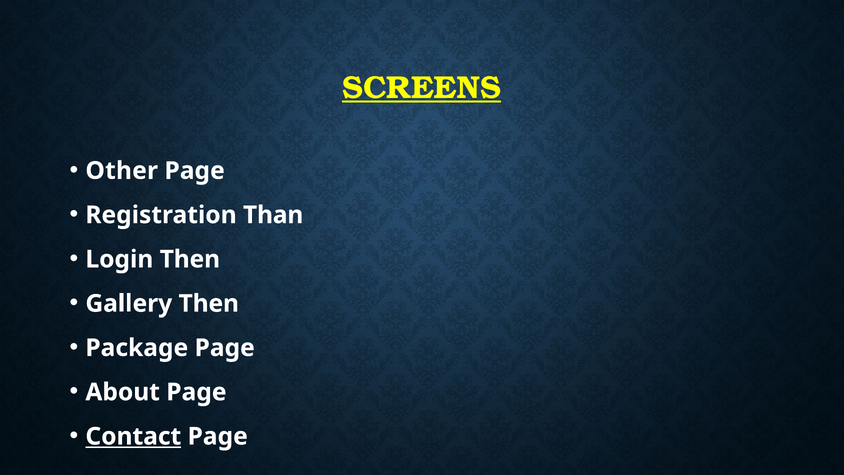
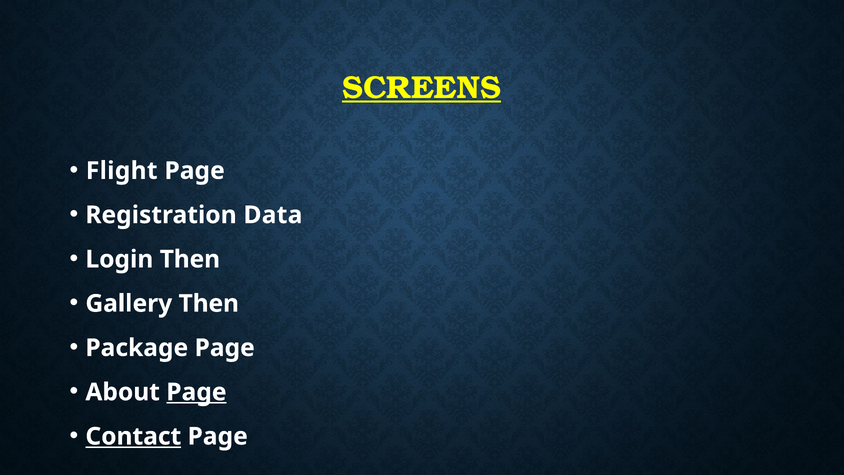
Other: Other -> Flight
Than: Than -> Data
Page at (196, 392) underline: none -> present
